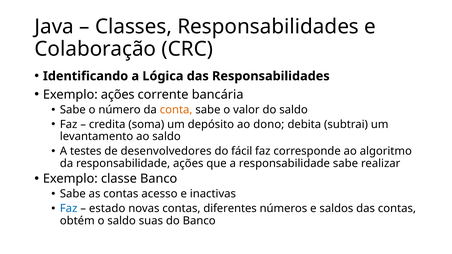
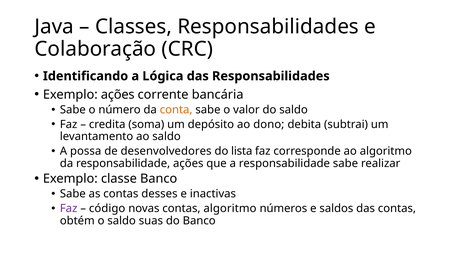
testes: testes -> possa
fácil: fácil -> lista
acesso: acesso -> desses
Faz at (69, 209) colour: blue -> purple
estado: estado -> código
contas diferentes: diferentes -> algoritmo
